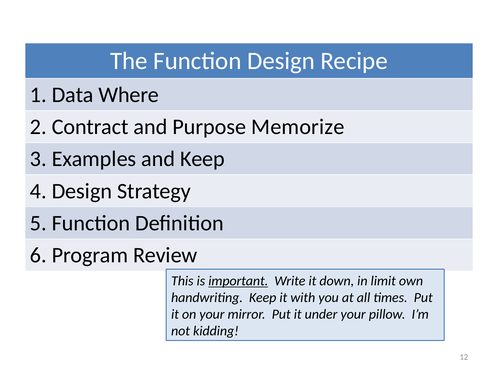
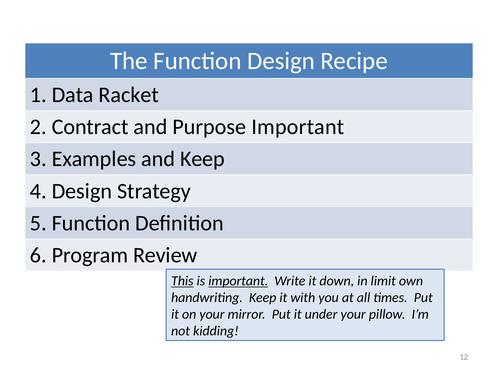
Where: Where -> Racket
Purpose Memorize: Memorize -> Important
This underline: none -> present
